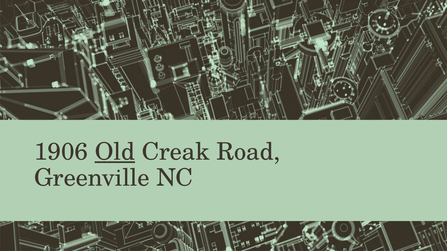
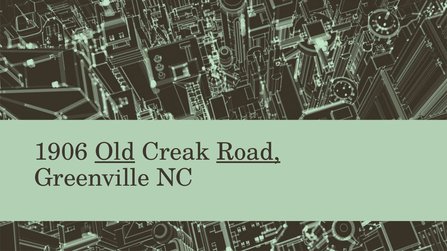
Road underline: none -> present
